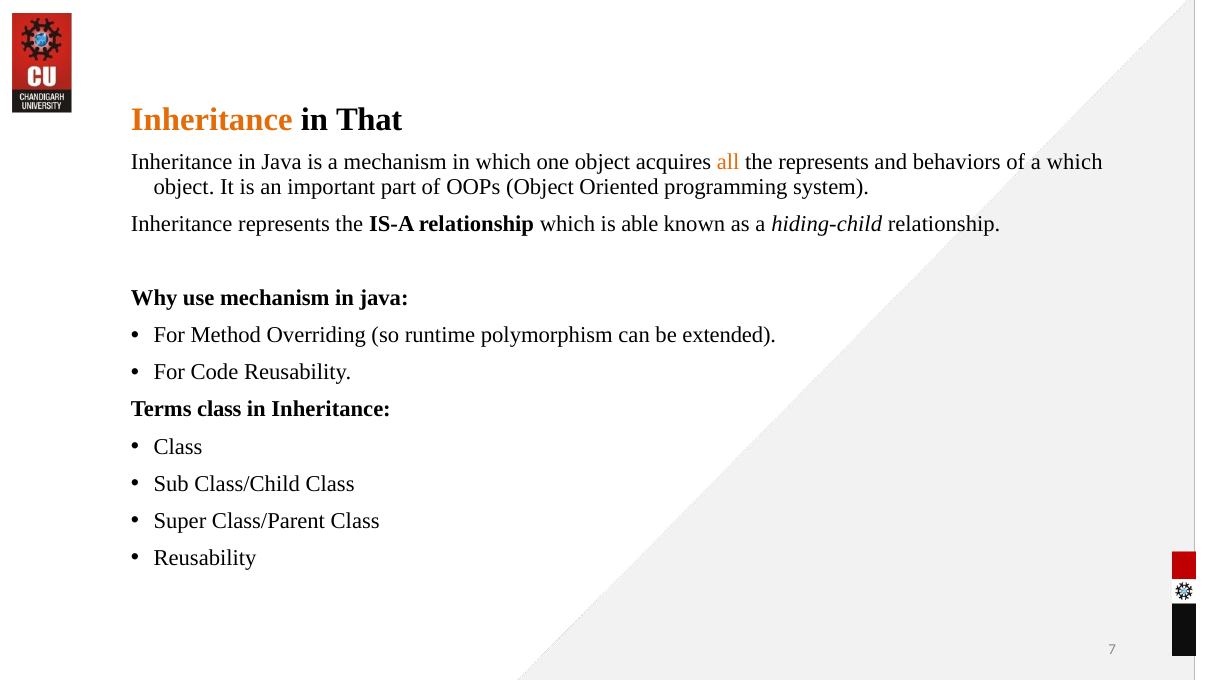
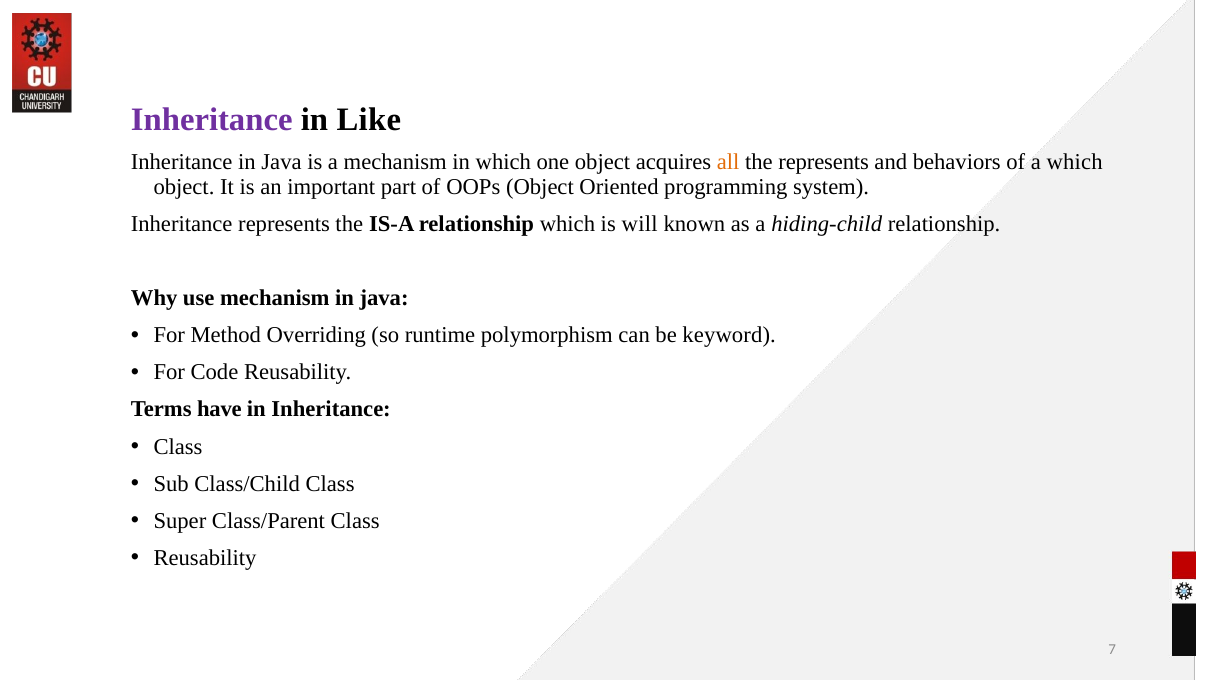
Inheritance at (212, 120) colour: orange -> purple
That: That -> Like
able: able -> will
extended: extended -> keyword
Terms class: class -> have
